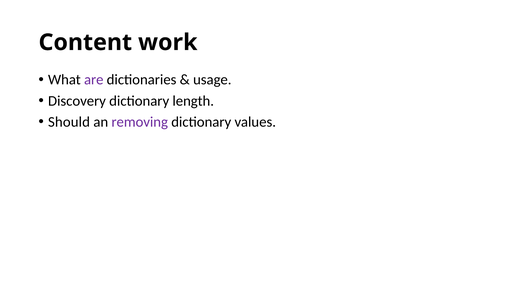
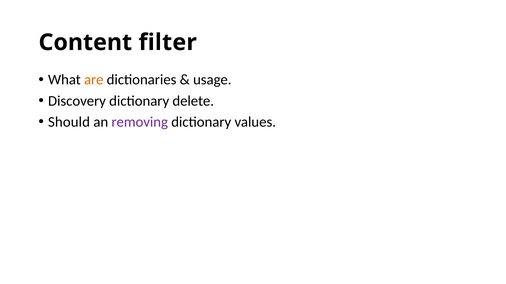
work: work -> filter
are colour: purple -> orange
length: length -> delete
